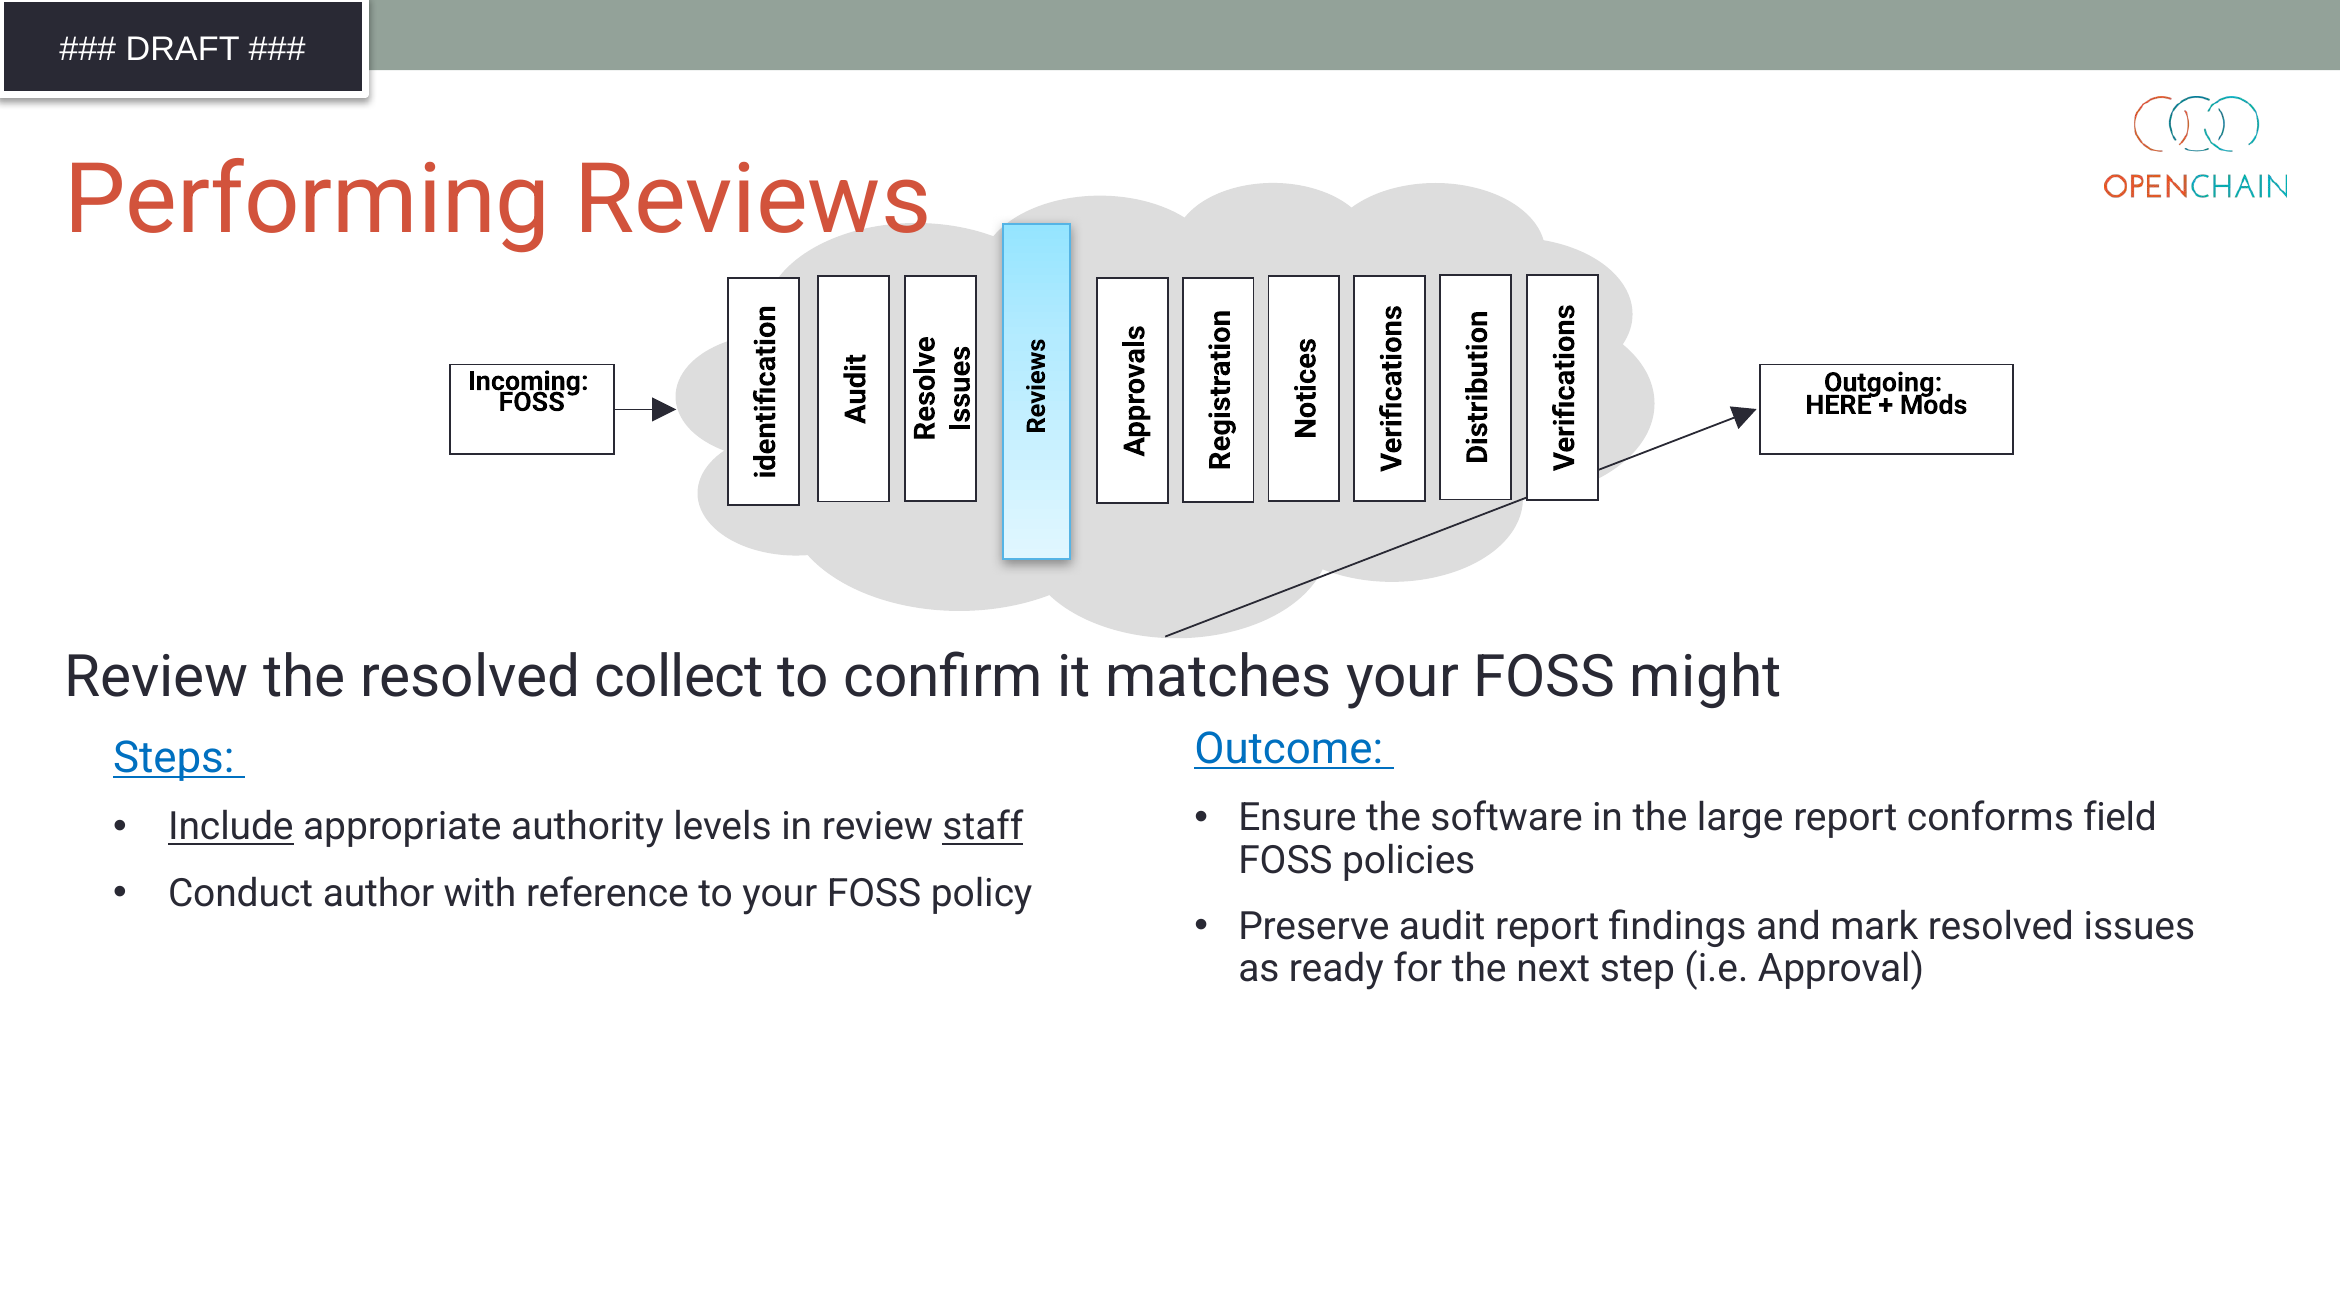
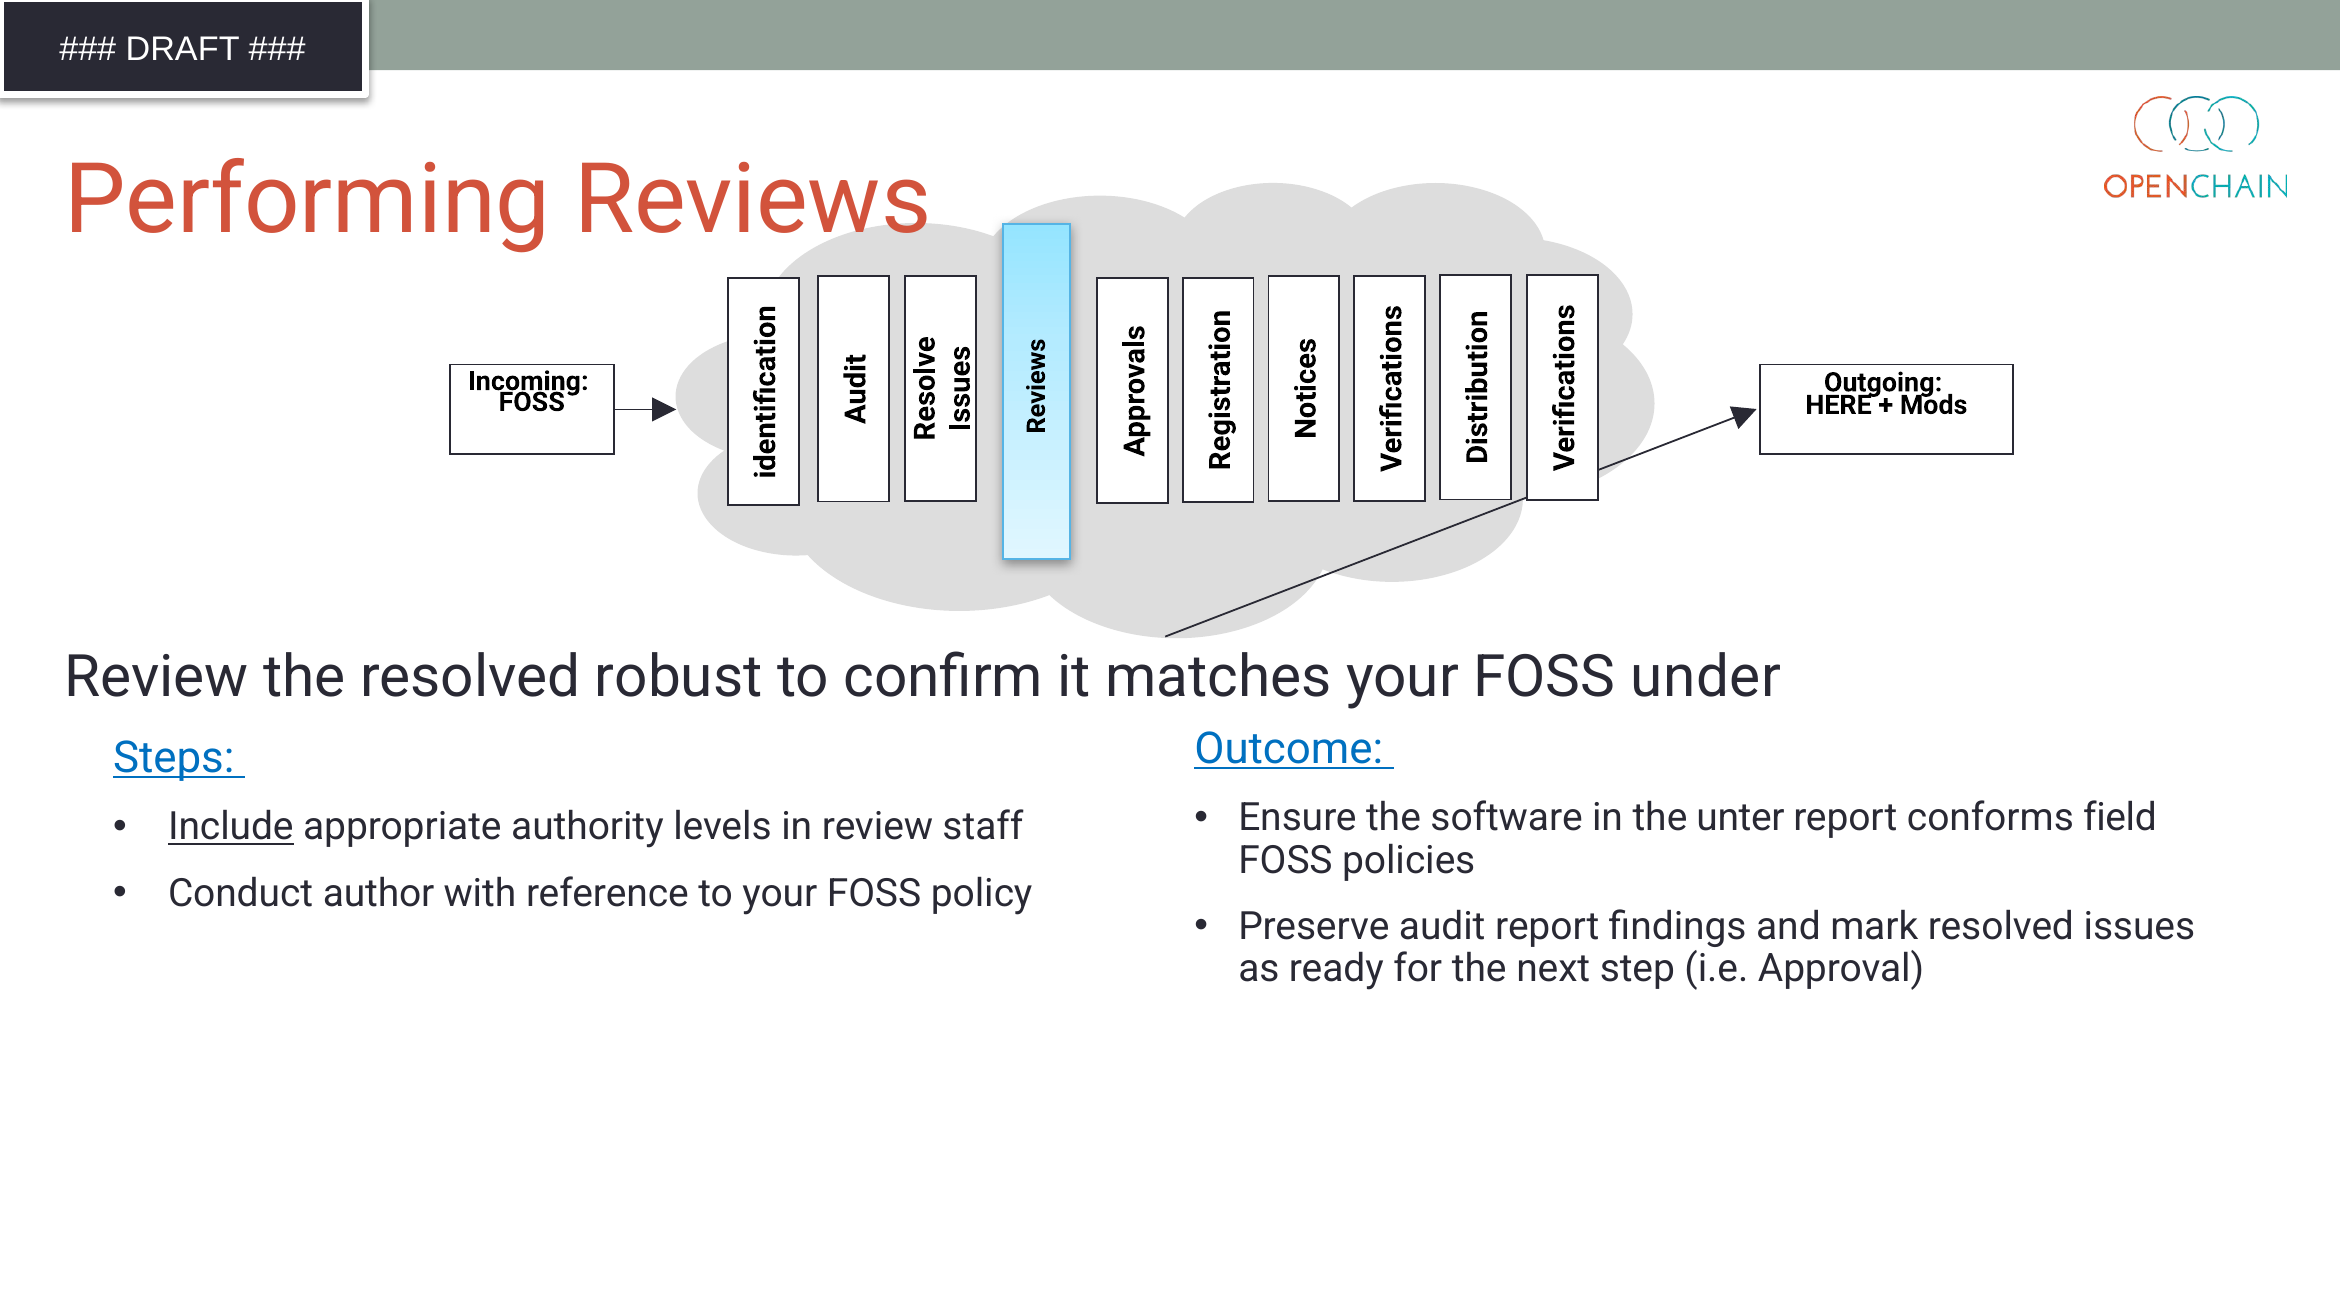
collect: collect -> robust
might: might -> under
large: large -> unter
staff underline: present -> none
